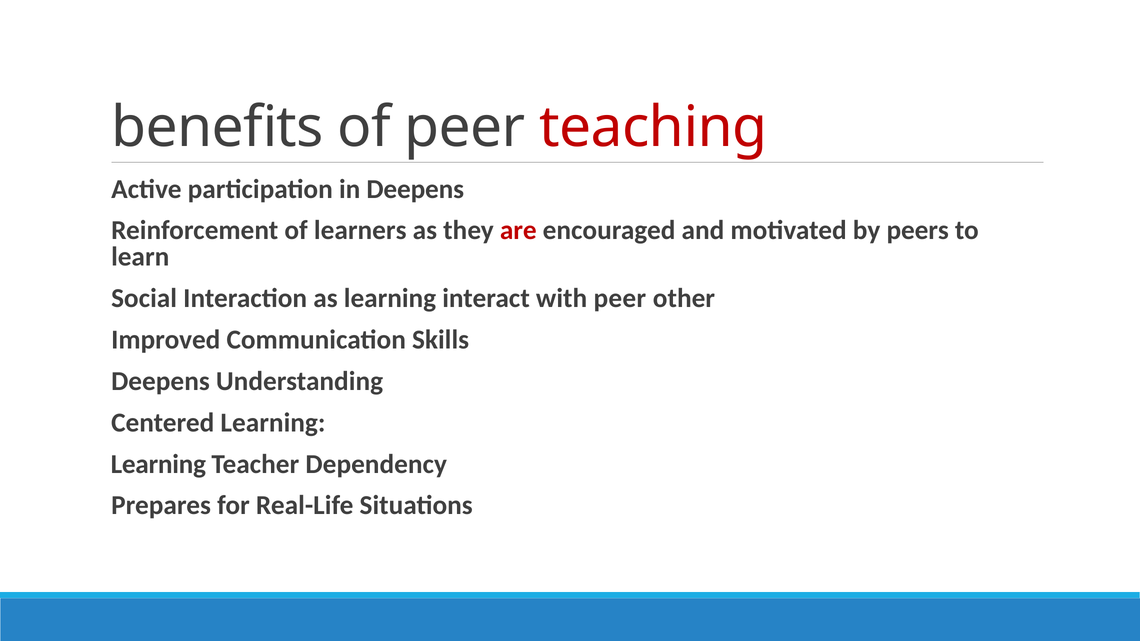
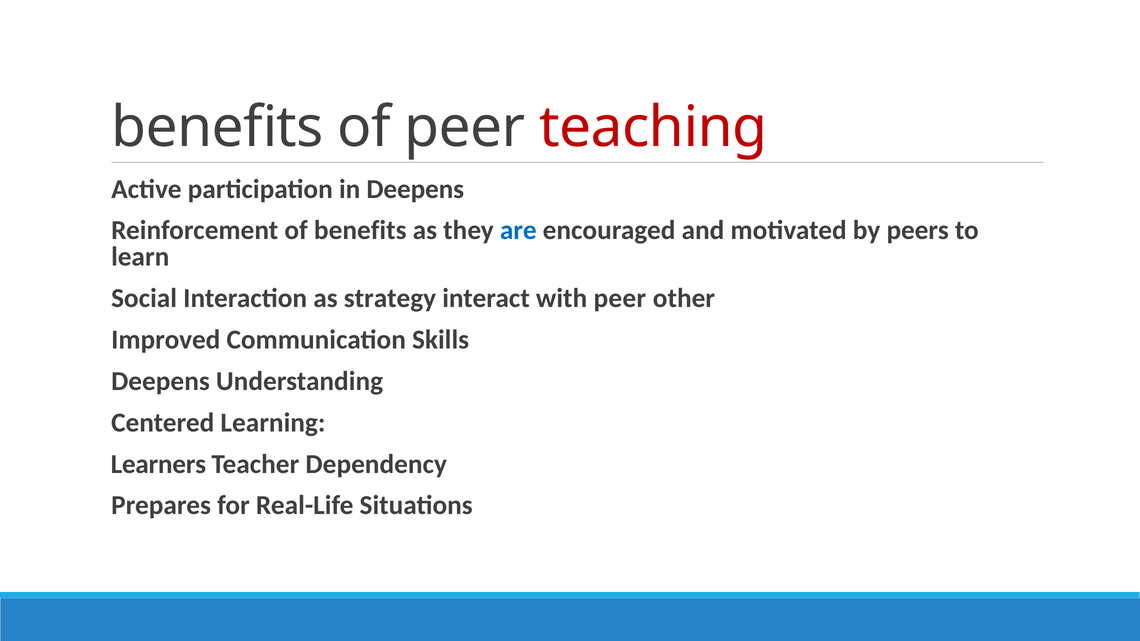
of learners: learners -> benefits
are colour: red -> blue
as learning: learning -> strategy
Learning at (158, 464): Learning -> Learners
